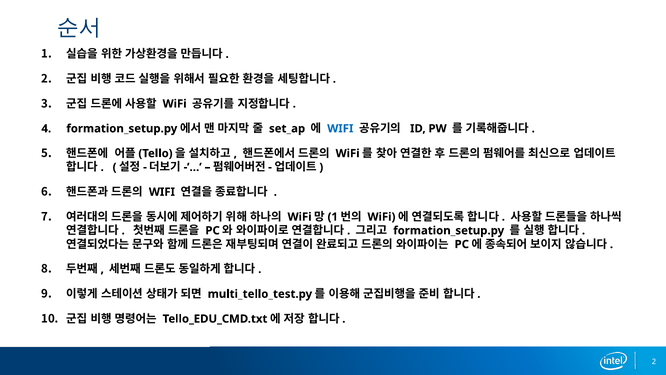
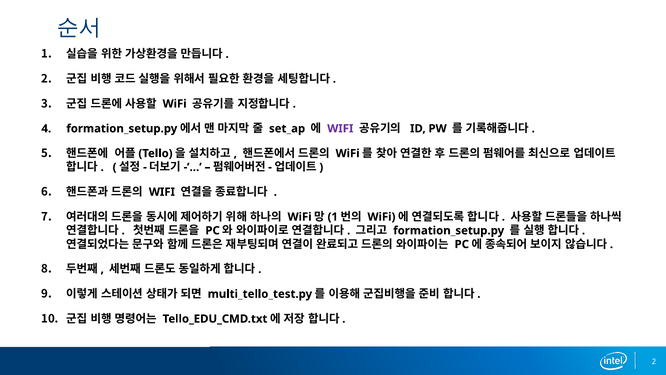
WIFI at (340, 128) colour: blue -> purple
